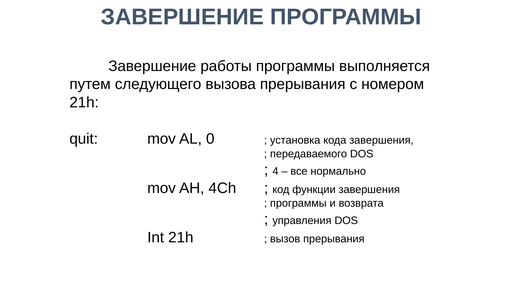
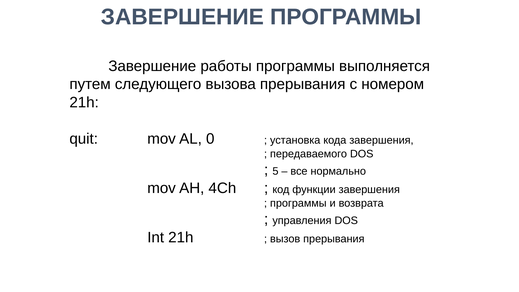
4: 4 -> 5
